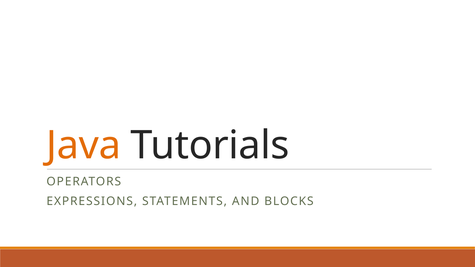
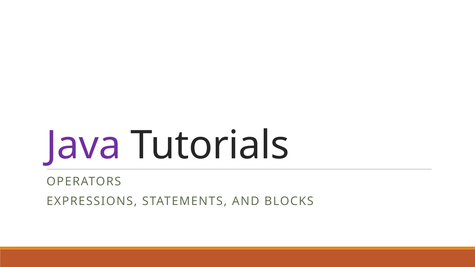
Java colour: orange -> purple
